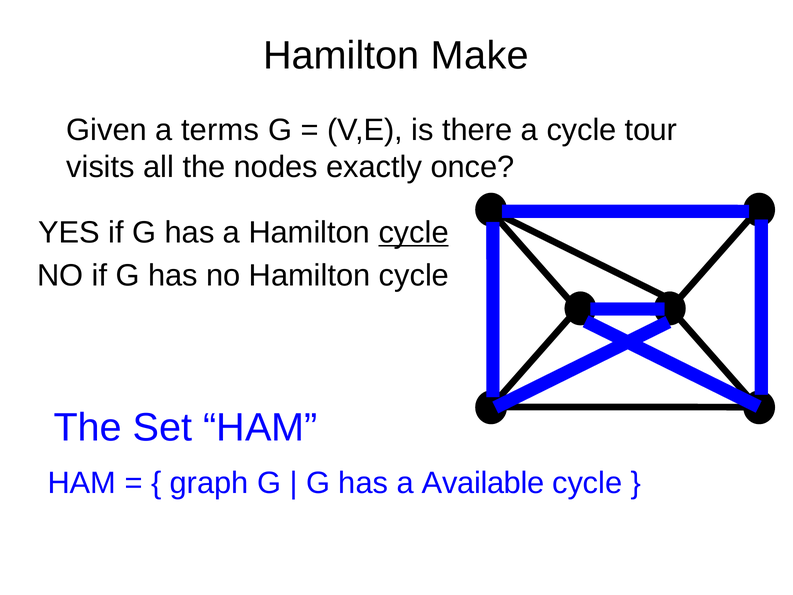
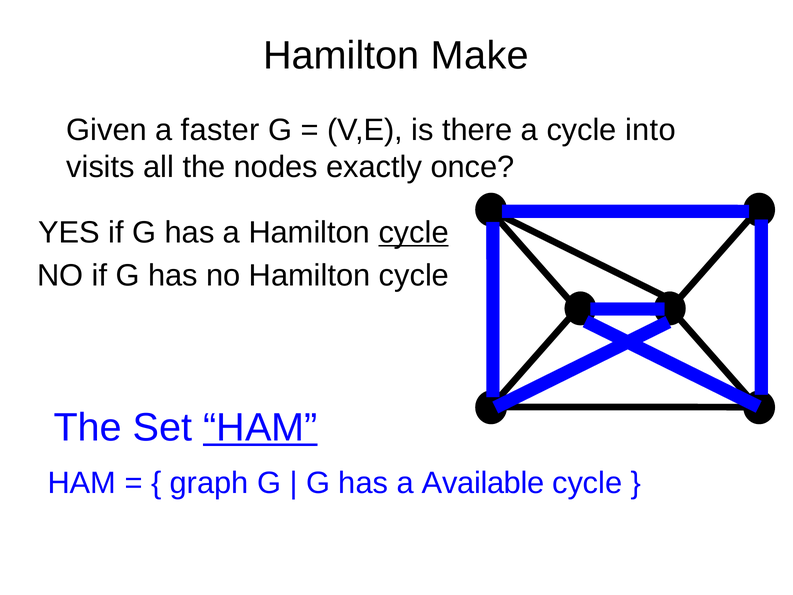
terms: terms -> faster
tour: tour -> into
HAM at (260, 428) underline: none -> present
